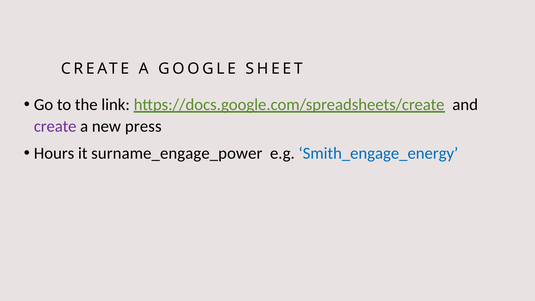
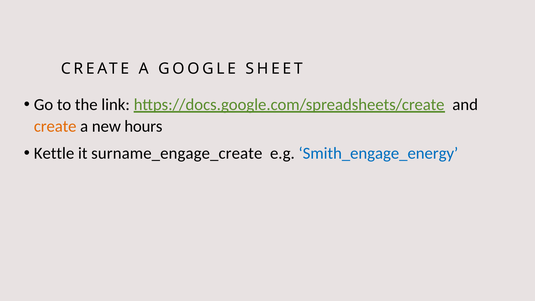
create at (55, 126) colour: purple -> orange
press: press -> hours
Hours: Hours -> Kettle
surname_engage_power: surname_engage_power -> surname_engage_create
